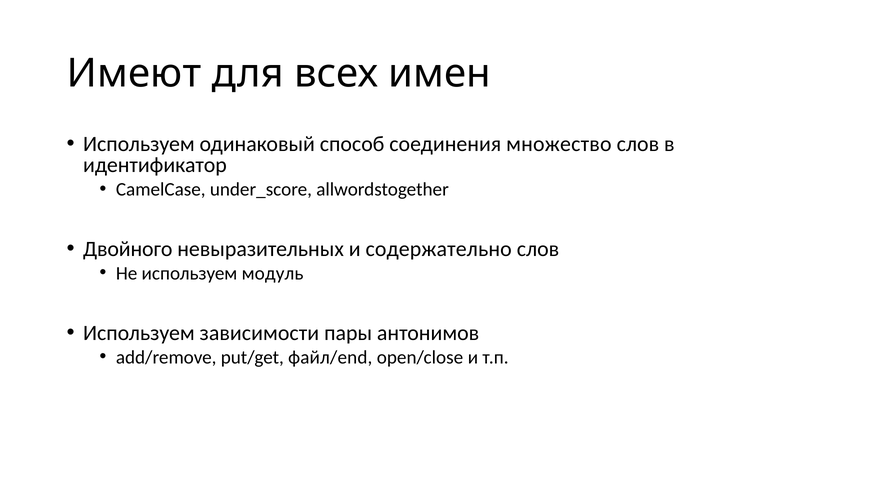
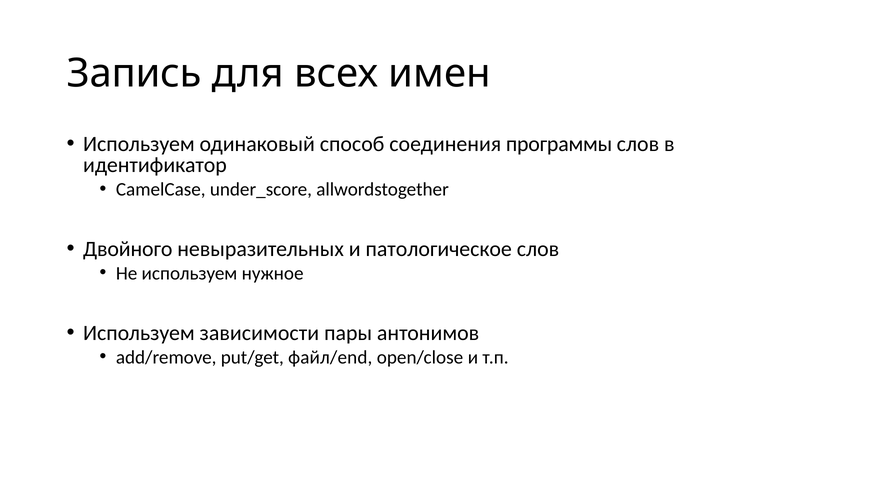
Имеют: Имеют -> Запись
множество: множество -> программы
содержательно: содержательно -> патологическое
модуль: модуль -> нужное
